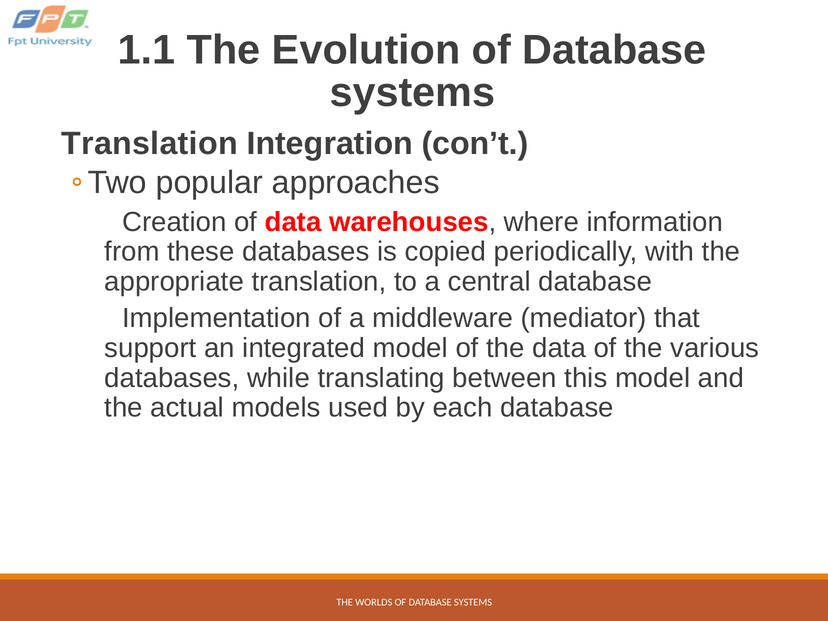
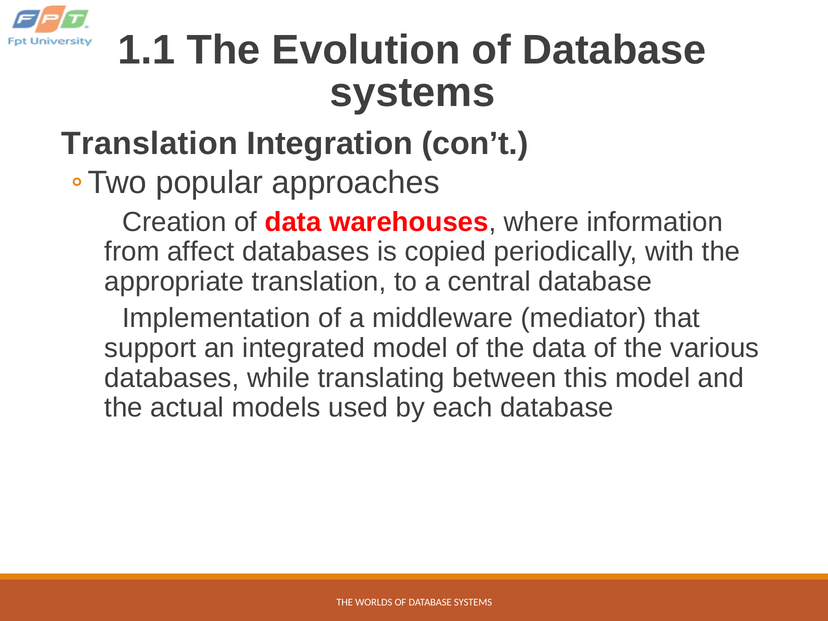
these: these -> affect
